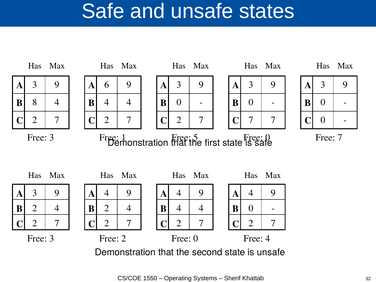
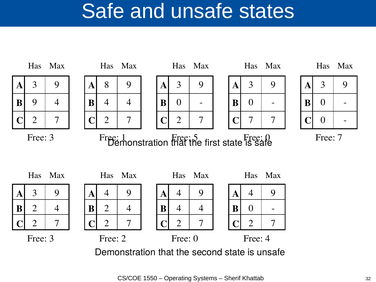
6: 6 -> 8
B 8: 8 -> 9
